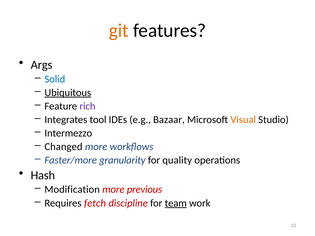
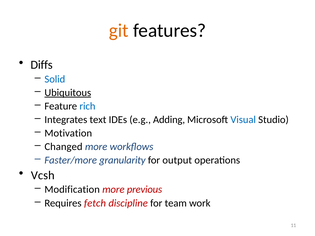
Args: Args -> Diffs
rich colour: purple -> blue
tool: tool -> text
Bazaar: Bazaar -> Adding
Visual colour: orange -> blue
Intermezzo: Intermezzo -> Motivation
quality: quality -> output
Hash: Hash -> Vcsh
team underline: present -> none
